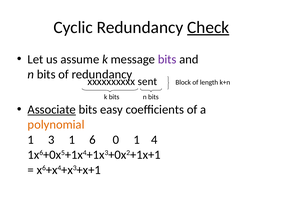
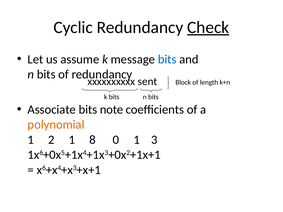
bits at (167, 59) colour: purple -> blue
Associate underline: present -> none
easy: easy -> note
3: 3 -> 2
6: 6 -> 8
4: 4 -> 3
